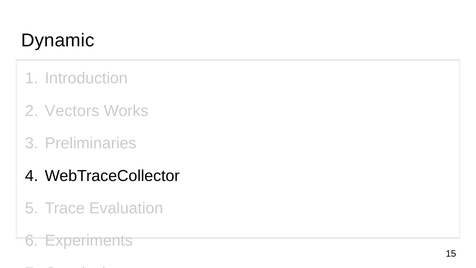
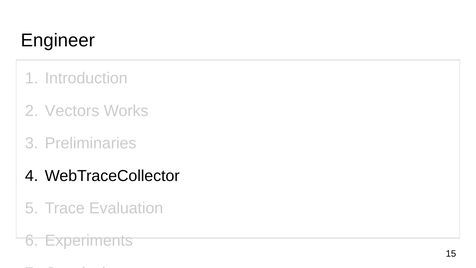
Dynamic: Dynamic -> Engineer
